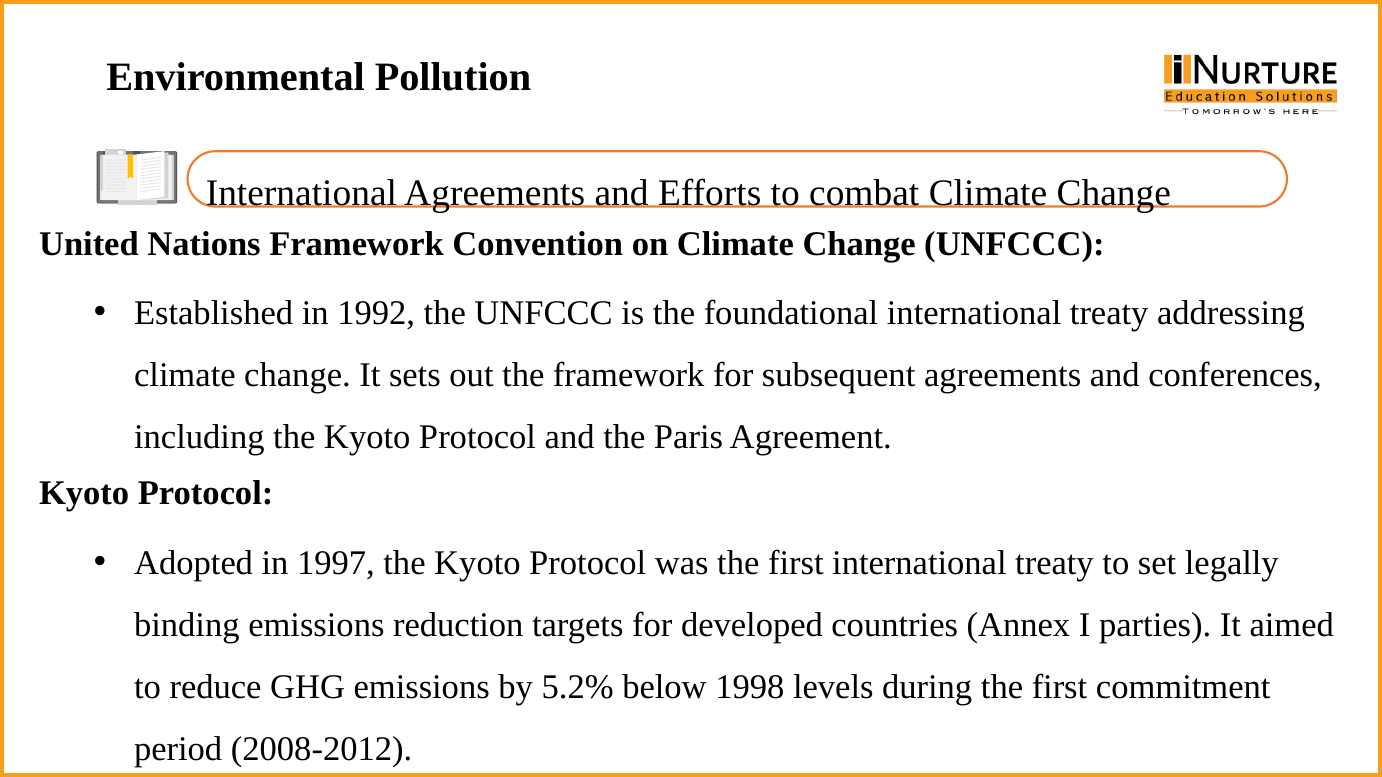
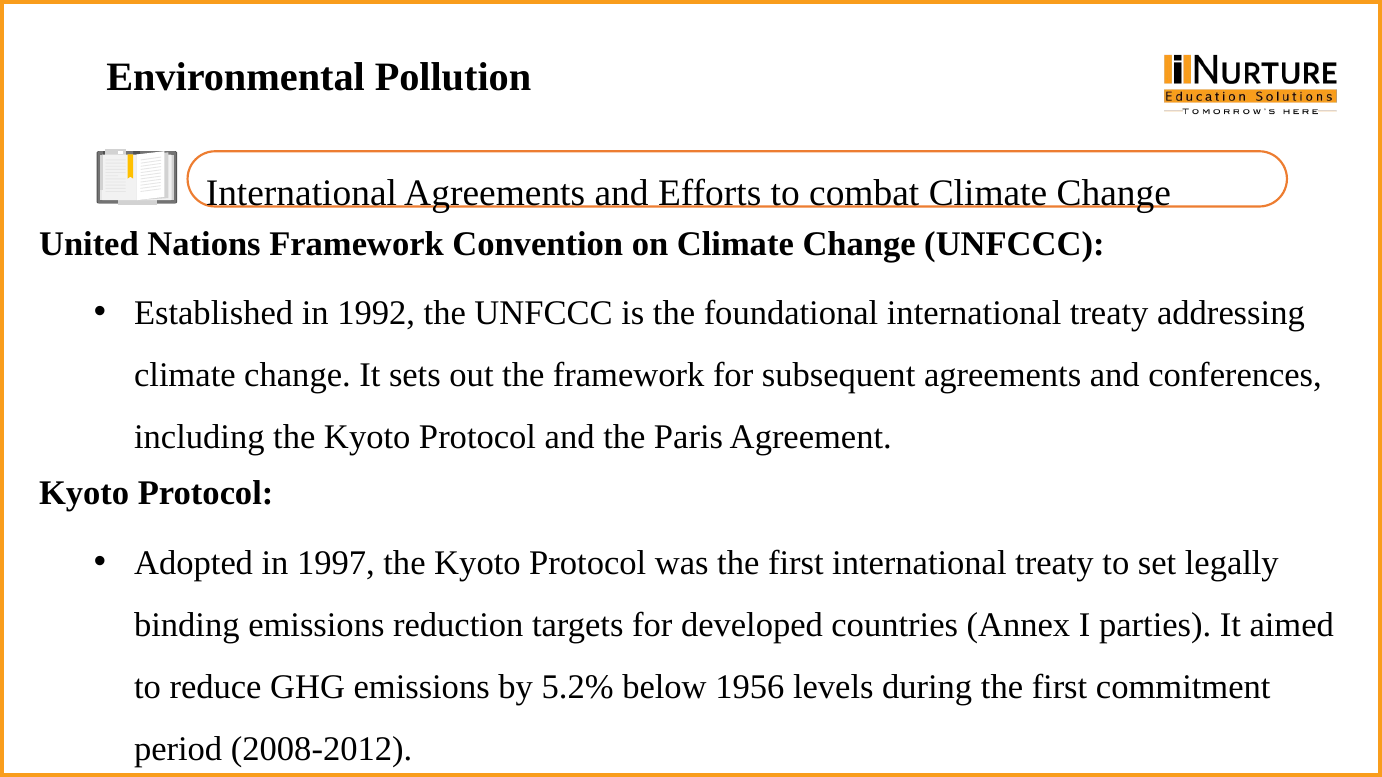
1998: 1998 -> 1956
